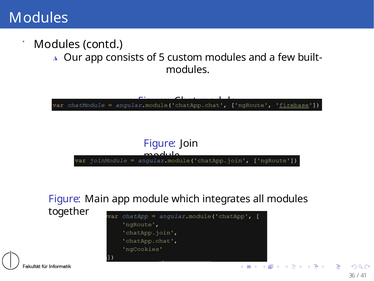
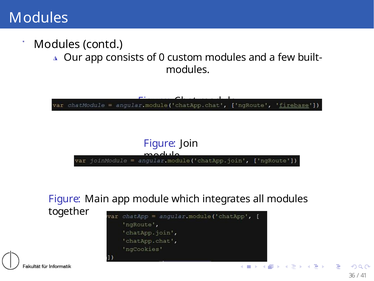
5: 5 -> 0
